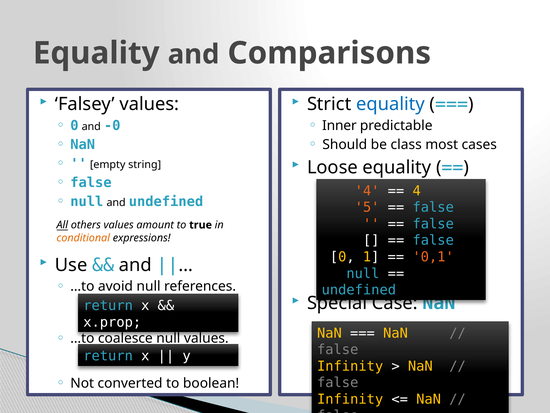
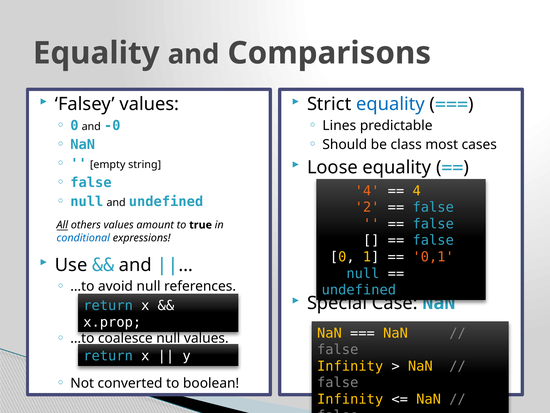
Inner: Inner -> Lines
5: 5 -> 2
conditional colour: orange -> blue
